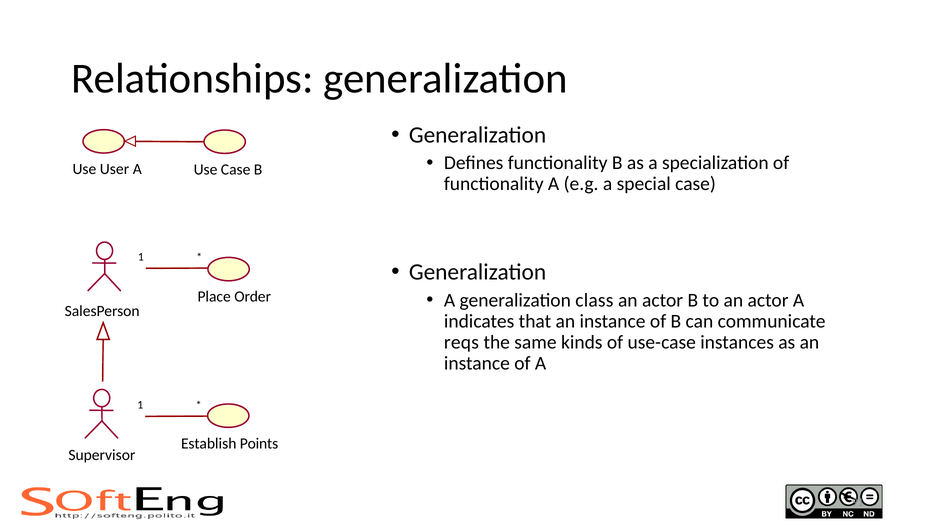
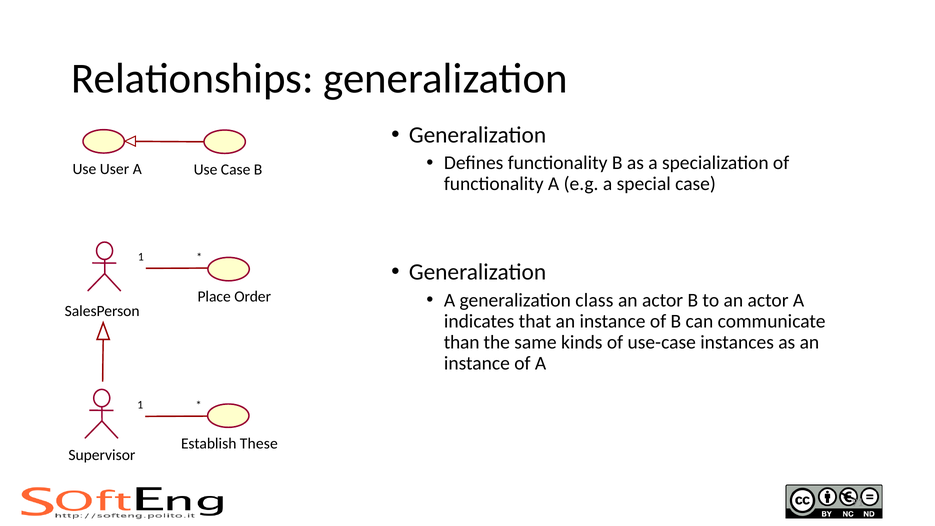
reqs: reqs -> than
Points: Points -> These
